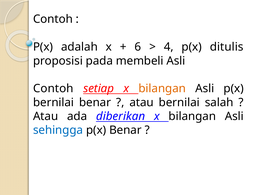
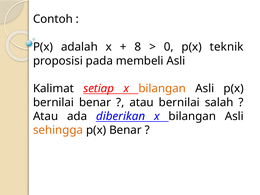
6: 6 -> 8
4: 4 -> 0
ditulis: ditulis -> teknik
Contoh at (53, 89): Contoh -> Kalimat
sehingga colour: blue -> orange
